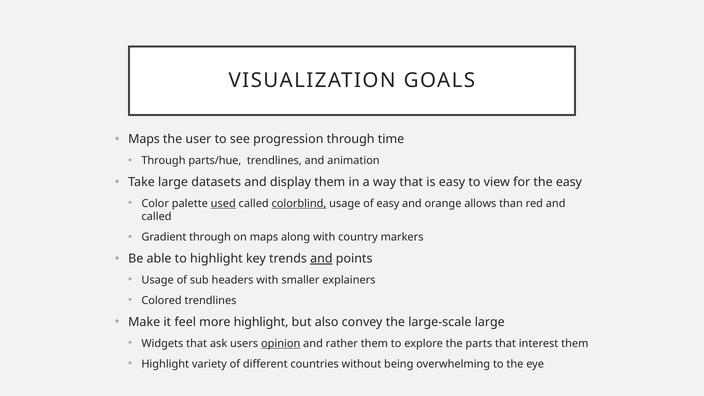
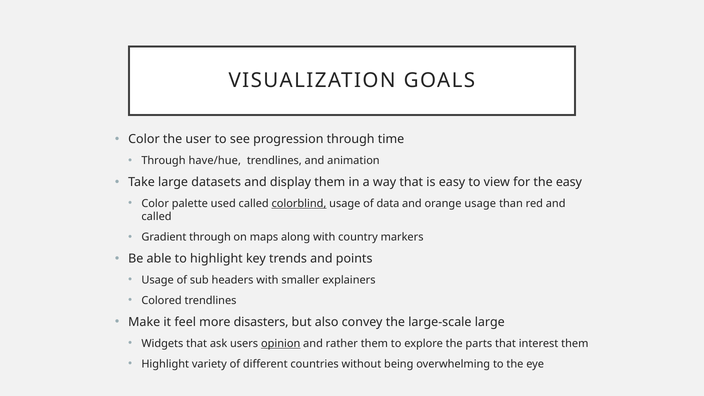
Maps at (144, 139): Maps -> Color
parts/hue: parts/hue -> have/hue
used underline: present -> none
of easy: easy -> data
orange allows: allows -> usage
and at (321, 259) underline: present -> none
more highlight: highlight -> disasters
